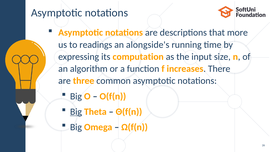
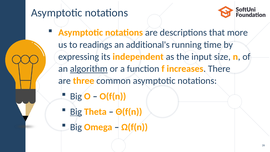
alongside's: alongside's -> additional's
computation: computation -> independent
algorithm underline: none -> present
